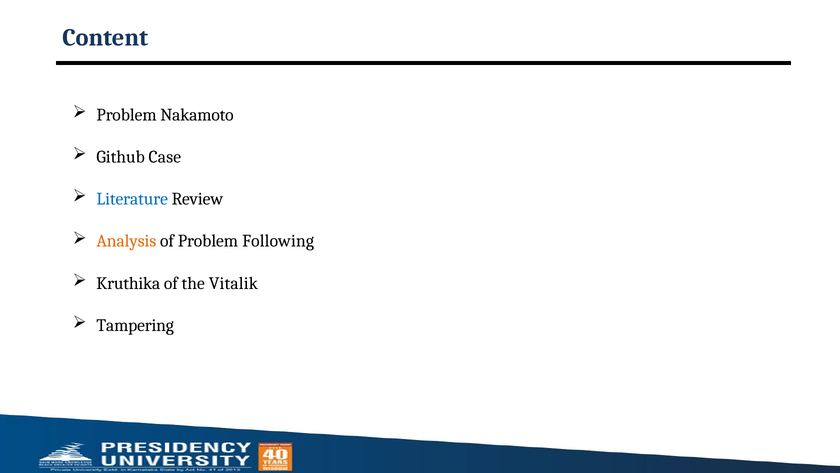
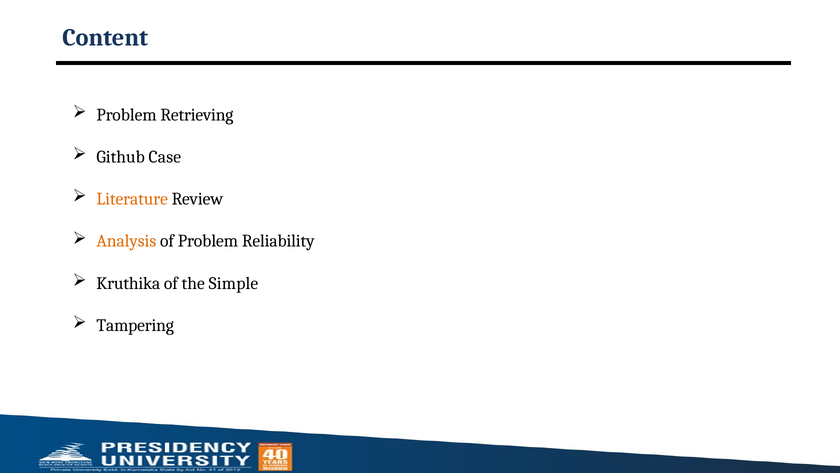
Nakamoto: Nakamoto -> Retrieving
Literature colour: blue -> orange
Following: Following -> Reliability
Vitalik: Vitalik -> Simple
